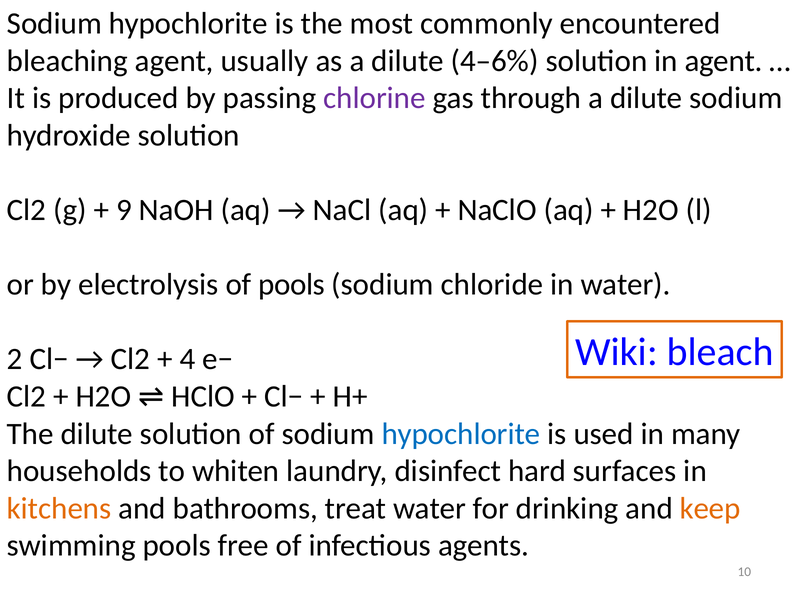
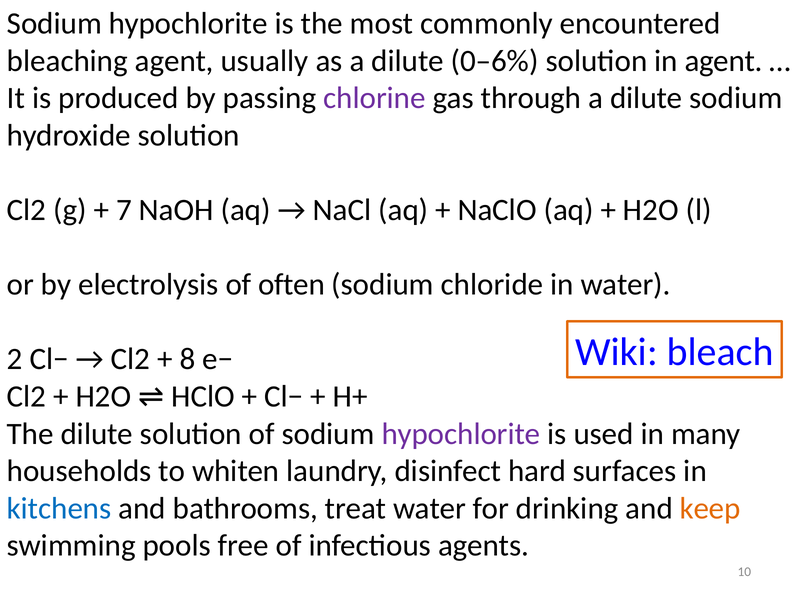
4–6%: 4–6% -> 0–6%
9: 9 -> 7
of pools: pools -> often
4: 4 -> 8
hypochlorite at (461, 434) colour: blue -> purple
kitchens colour: orange -> blue
